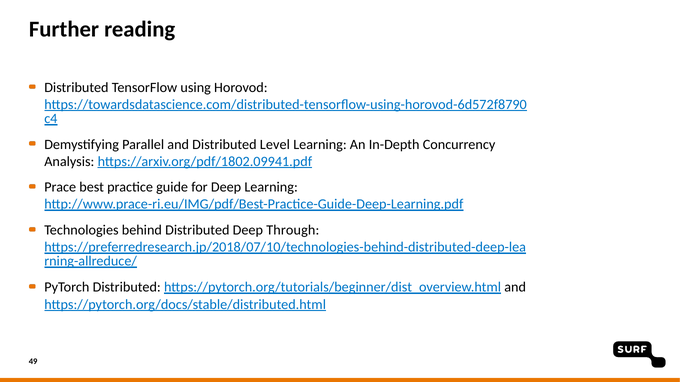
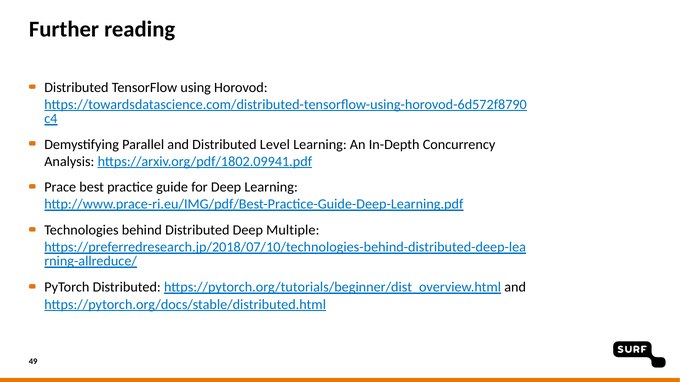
Through: Through -> Multiple
